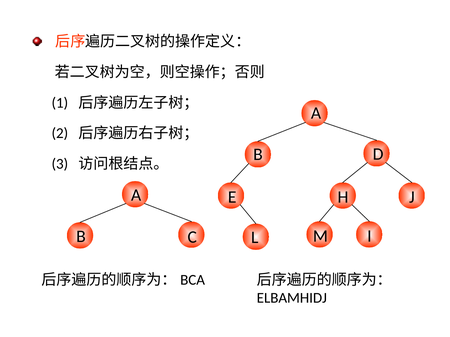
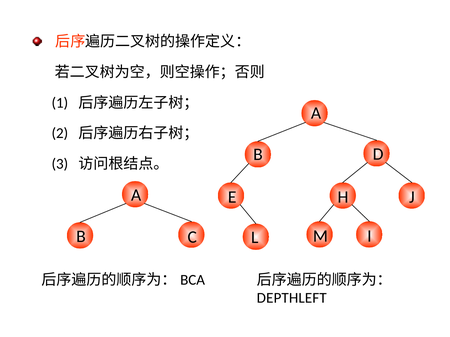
ELBAMHIDJ: ELBAMHIDJ -> DEPTHLEFT
